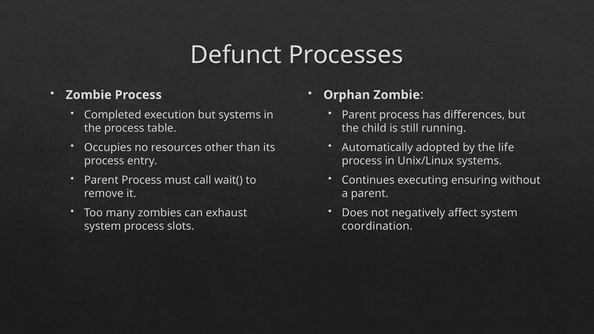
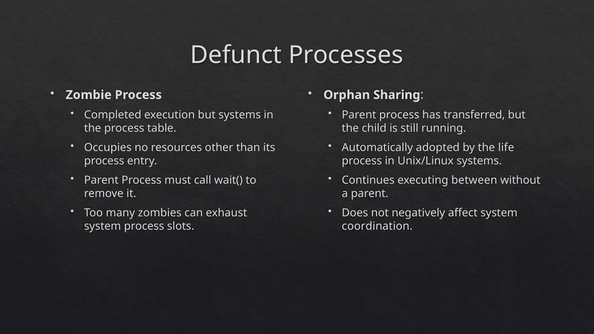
Orphan Zombie: Zombie -> Sharing
differences: differences -> transferred
ensuring: ensuring -> between
